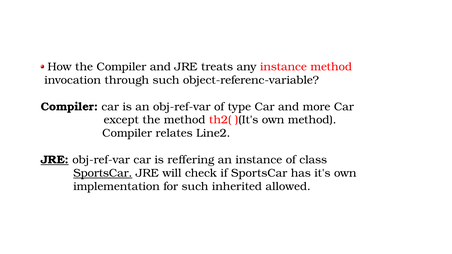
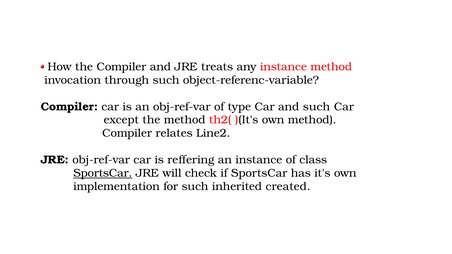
and more: more -> such
JRE at (55, 160) underline: present -> none
allowed: allowed -> created
